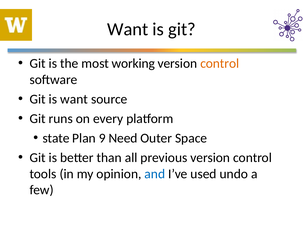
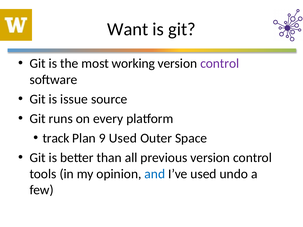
control at (220, 64) colour: orange -> purple
is want: want -> issue
state: state -> track
9 Need: Need -> Used
